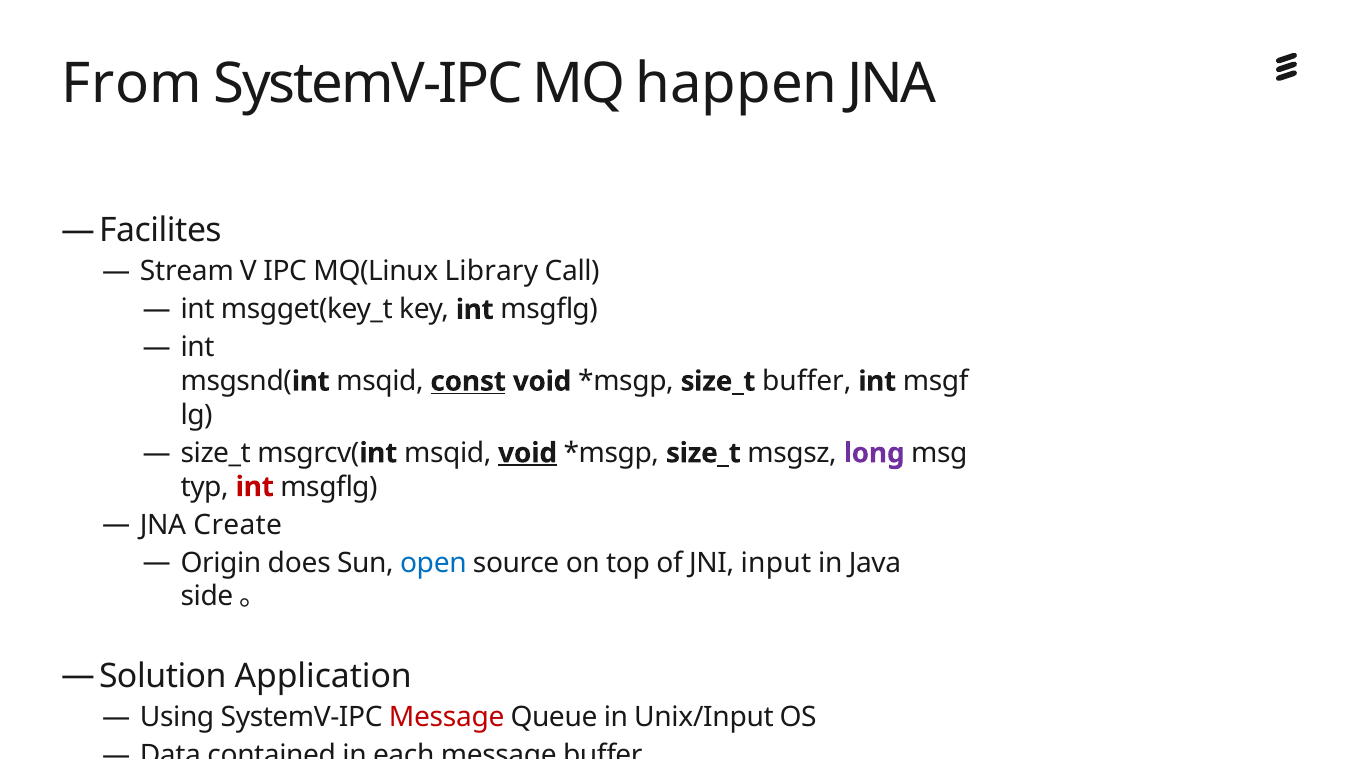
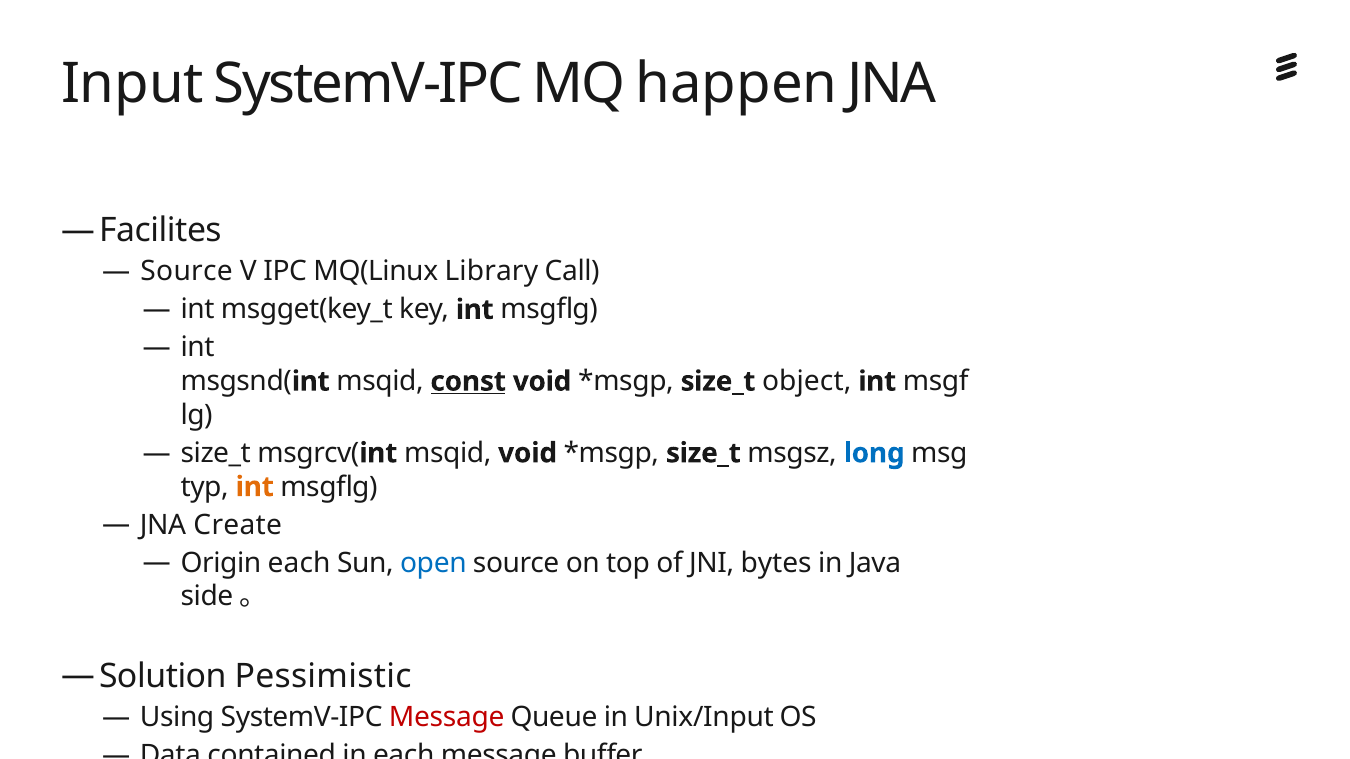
From: From -> Input
Stream at (187, 272): Stream -> Source
size_t buffer: buffer -> object
void at (528, 453) underline: present -> none
long colour: purple -> blue
int at (255, 487) colour: red -> orange
Origin does: does -> each
input: input -> bytes
Application at (323, 677): Application -> Pessimistic
